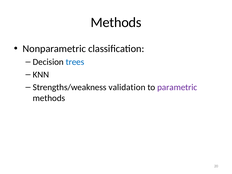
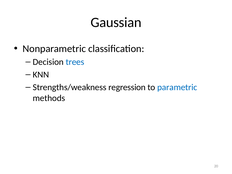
Methods at (116, 22): Methods -> Gaussian
validation: validation -> regression
parametric colour: purple -> blue
